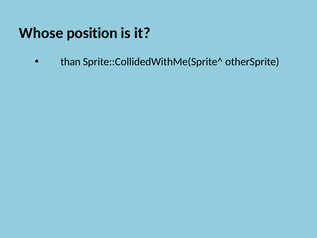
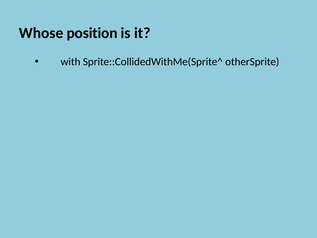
than: than -> with
